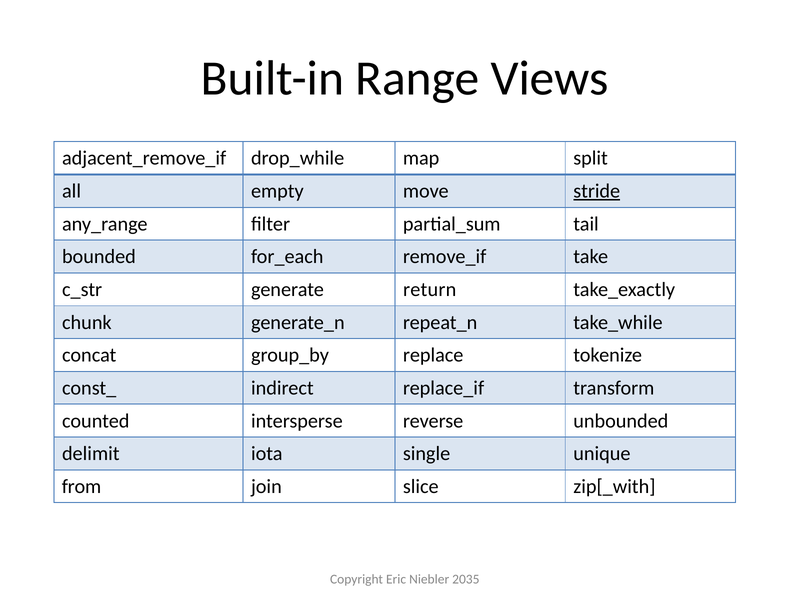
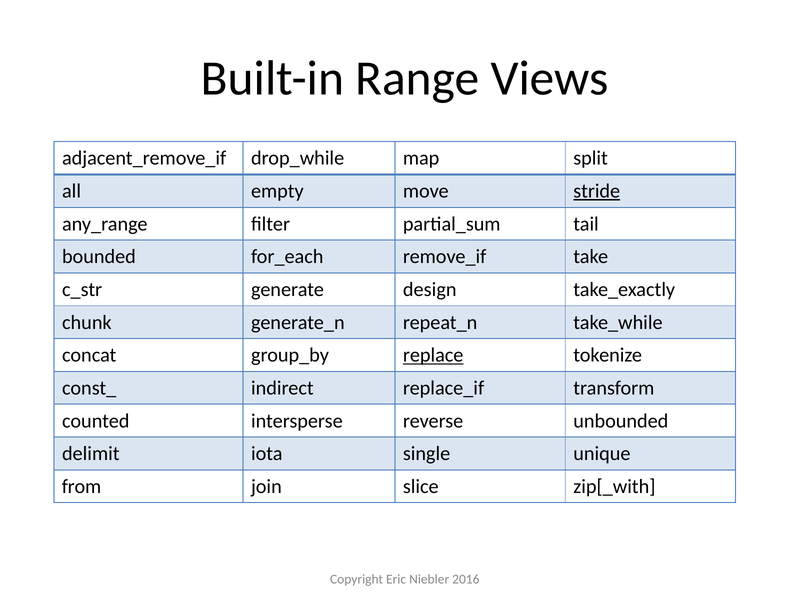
return: return -> design
replace underline: none -> present
2035: 2035 -> 2016
